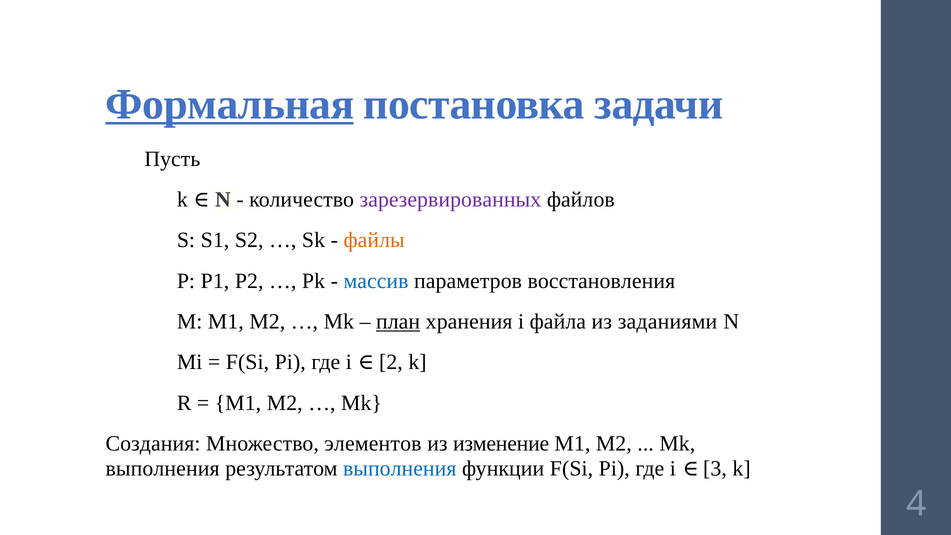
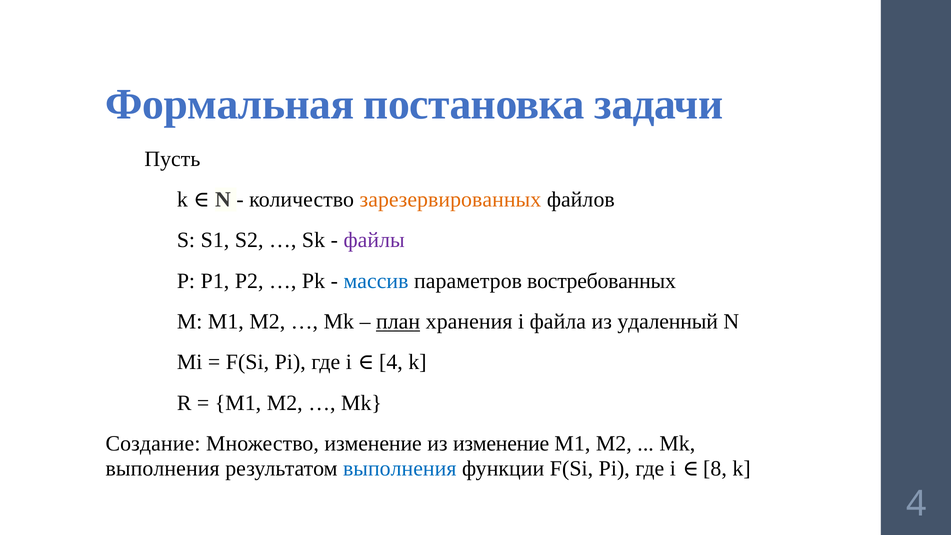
Формальная underline: present -> none
зарезервированных colour: purple -> orange
файлы colour: orange -> purple
восстановления: восстановления -> востребованных
заданиями: заданиями -> удаленный
i 2: 2 -> 4
Создания: Создания -> Создание
Множество элементов: элементов -> изменение
3: 3 -> 8
